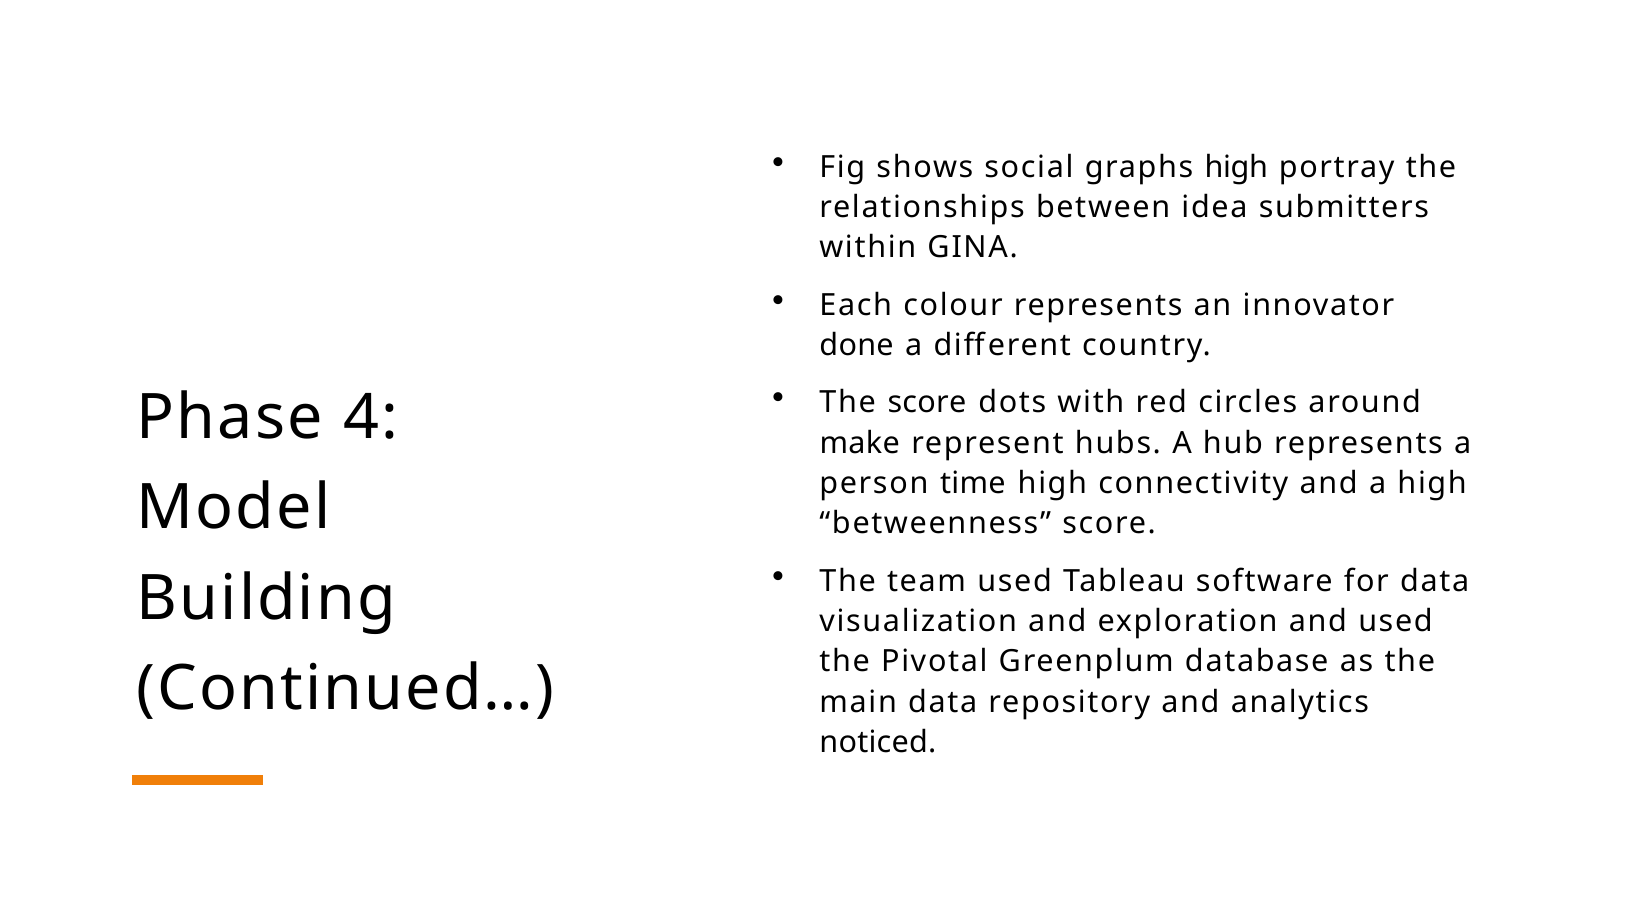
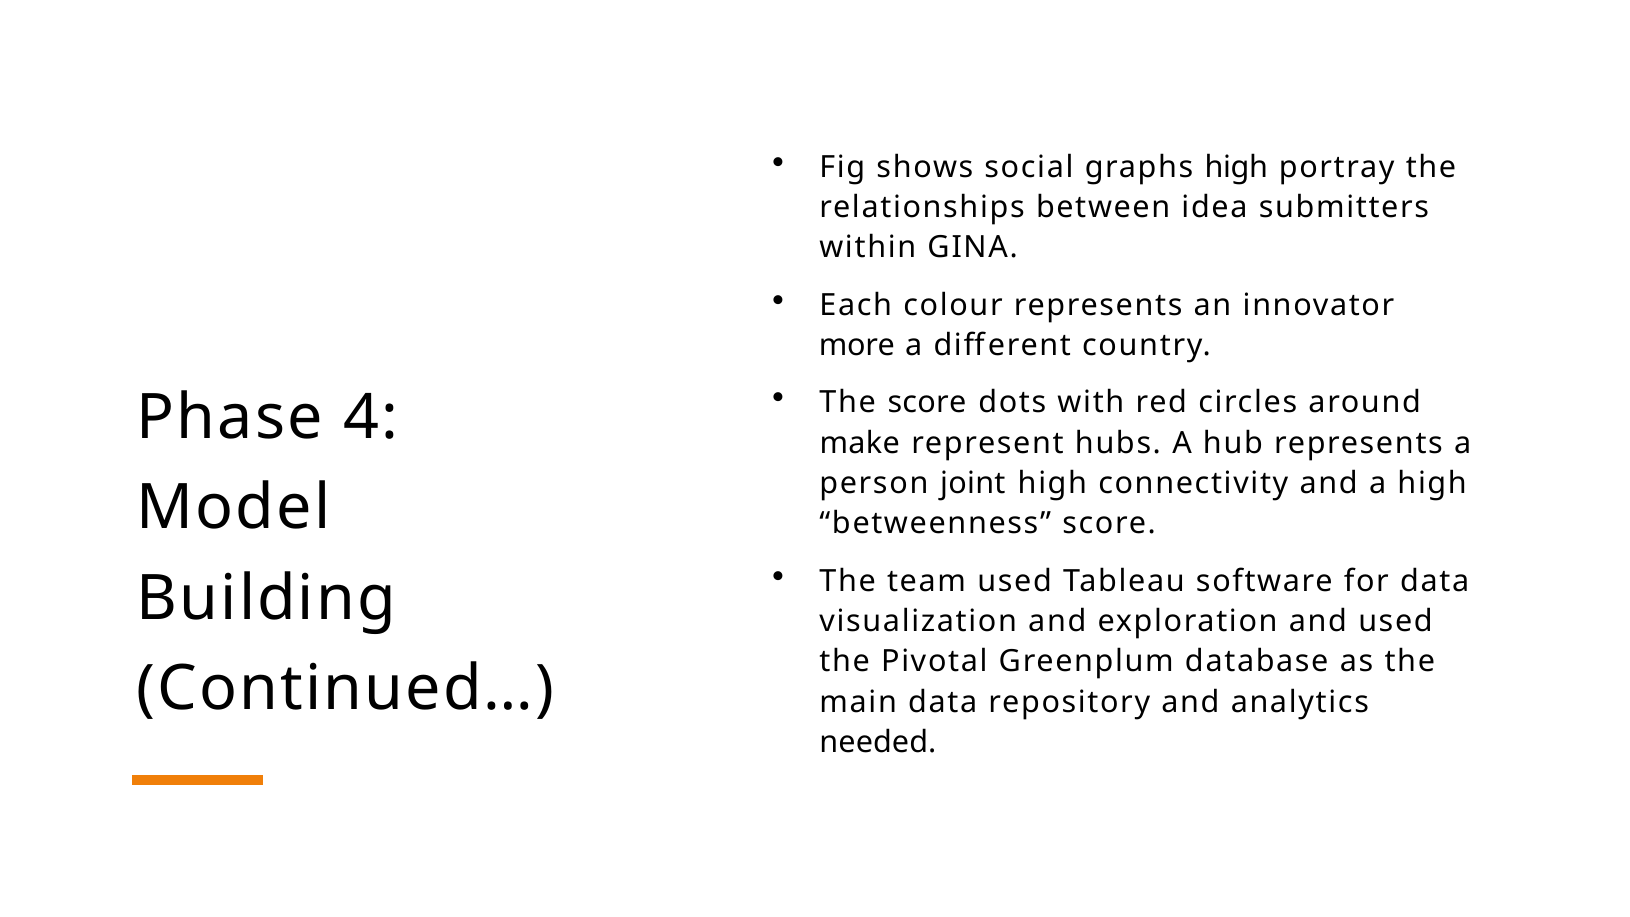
done: done -> more
time: time -> joint
noticed: noticed -> needed
